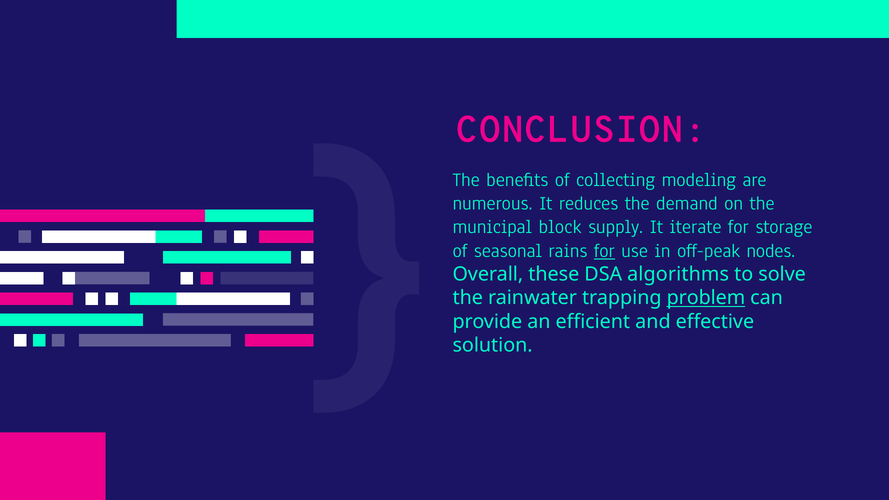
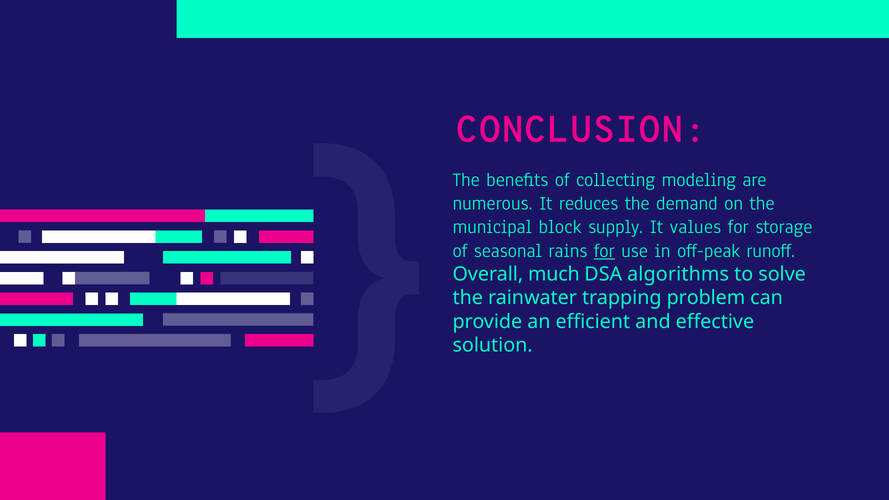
iterate: iterate -> values
nodes: nodes -> runoff
these: these -> much
problem underline: present -> none
